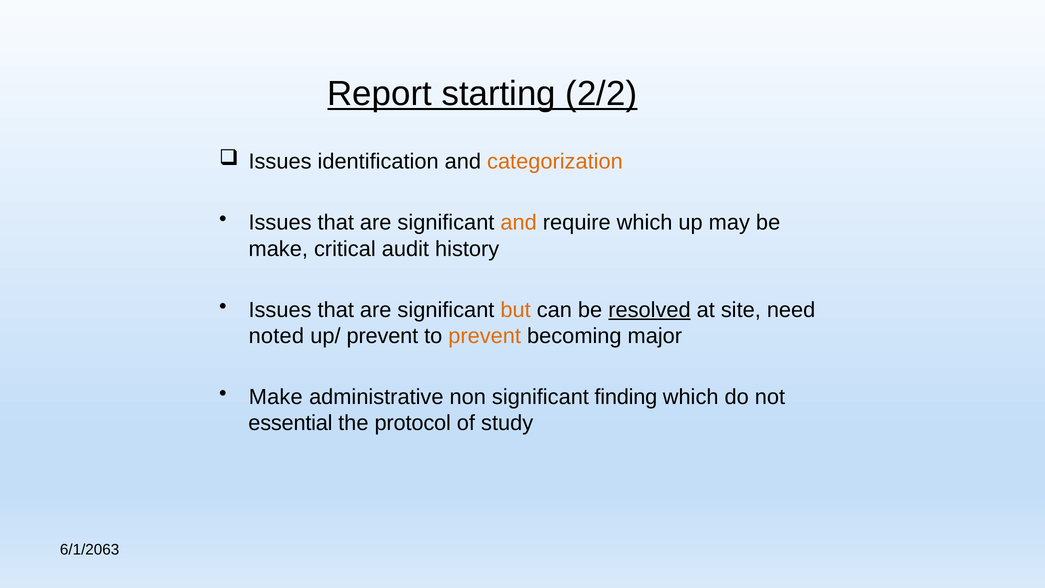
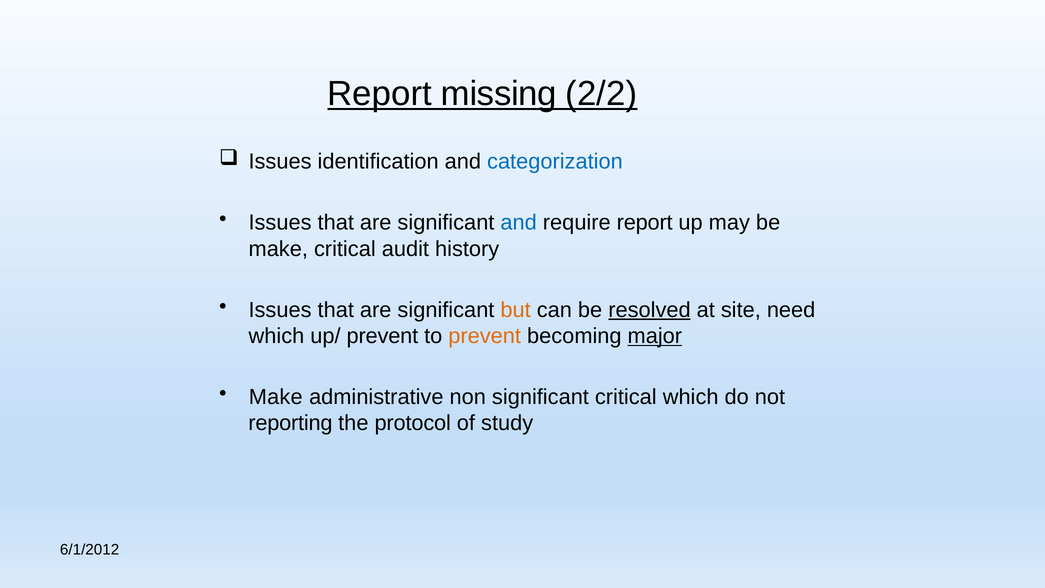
starting: starting -> missing
categorization colour: orange -> blue
and at (519, 223) colour: orange -> blue
require which: which -> report
noted at (276, 336): noted -> which
major underline: none -> present
significant finding: finding -> critical
essential: essential -> reporting
6/1/2063: 6/1/2063 -> 6/1/2012
